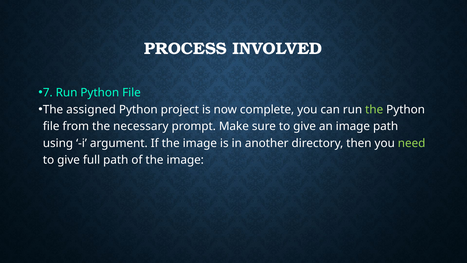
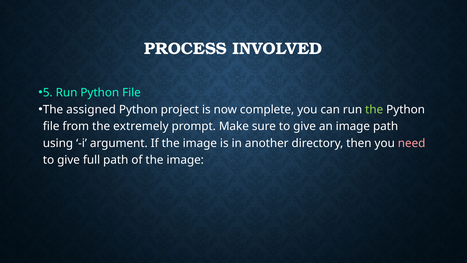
7: 7 -> 5
necessary: necessary -> extremely
need colour: light green -> pink
